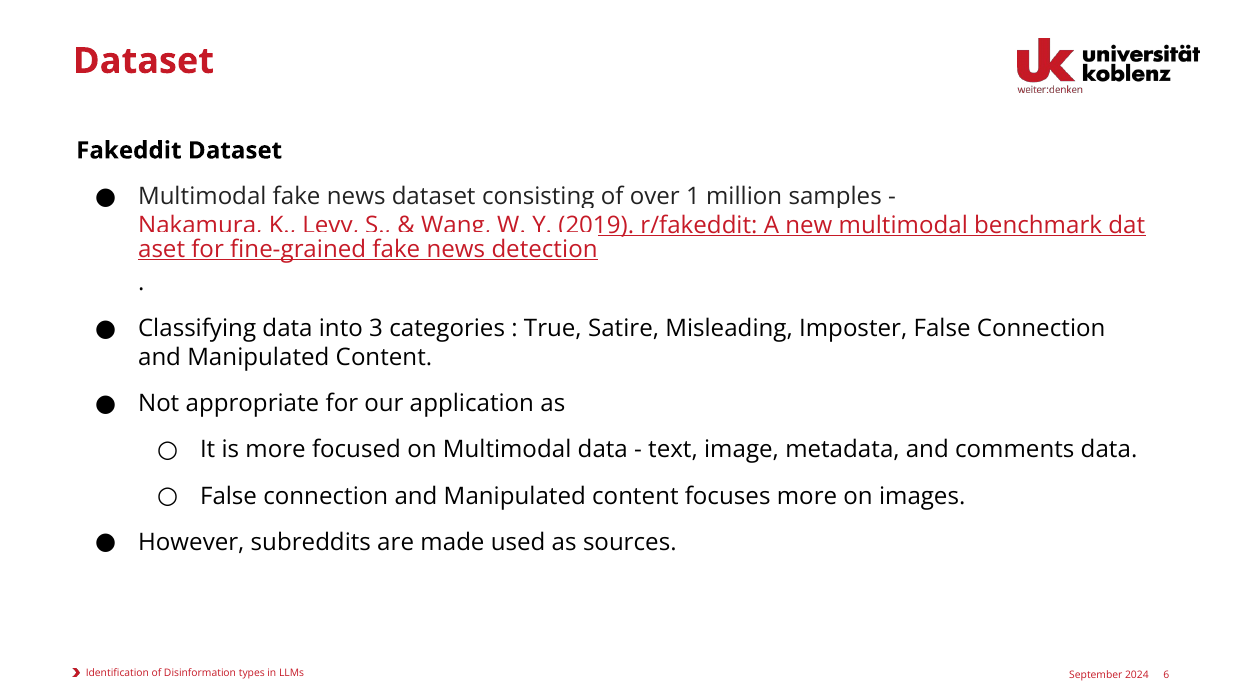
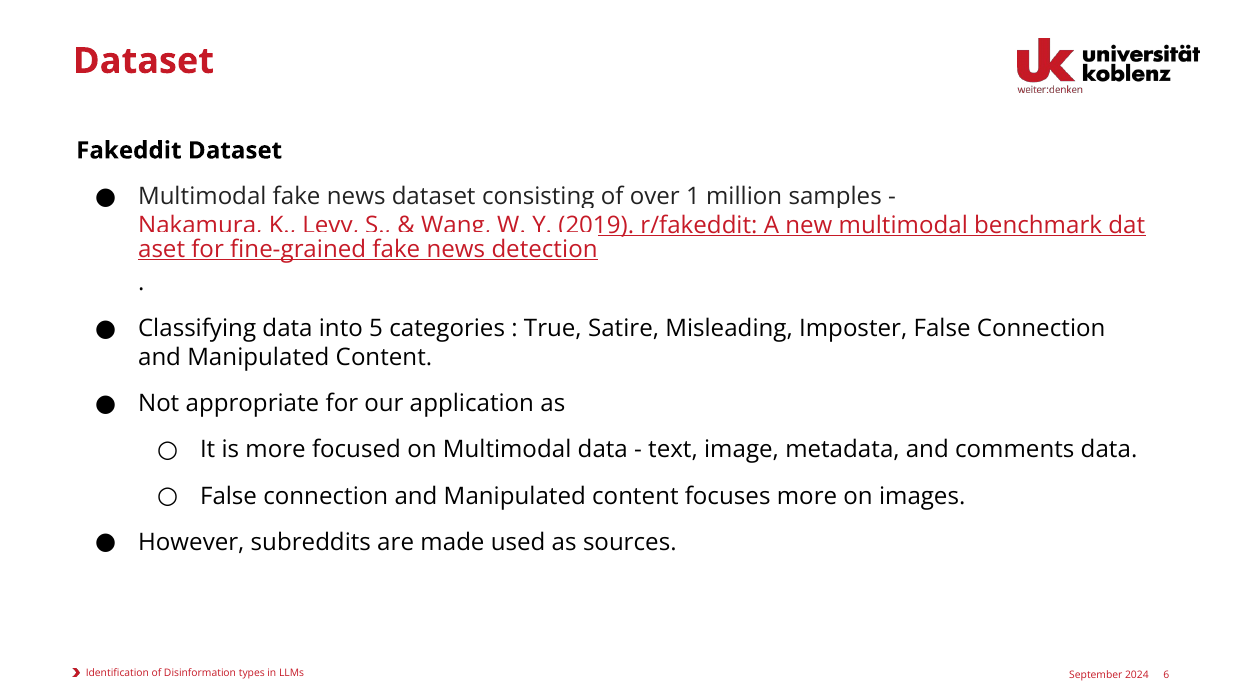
3: 3 -> 5
